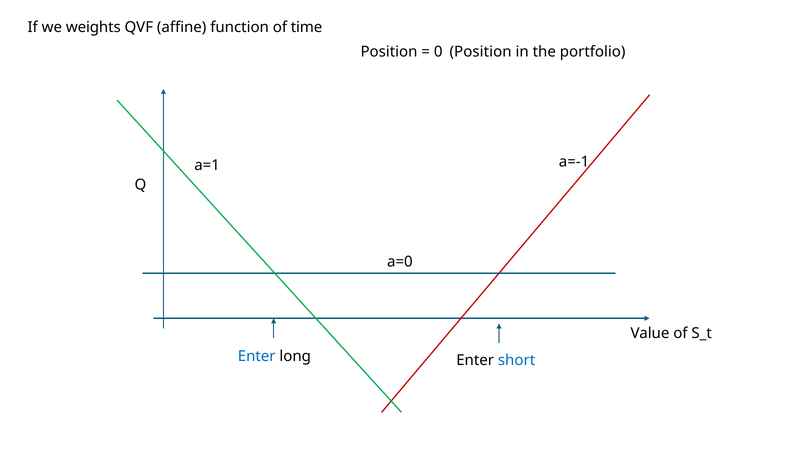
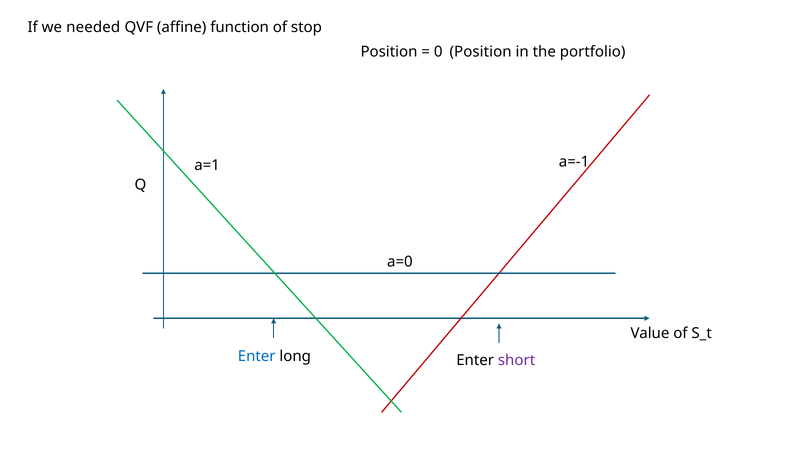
weights: weights -> needed
time: time -> stop
short colour: blue -> purple
